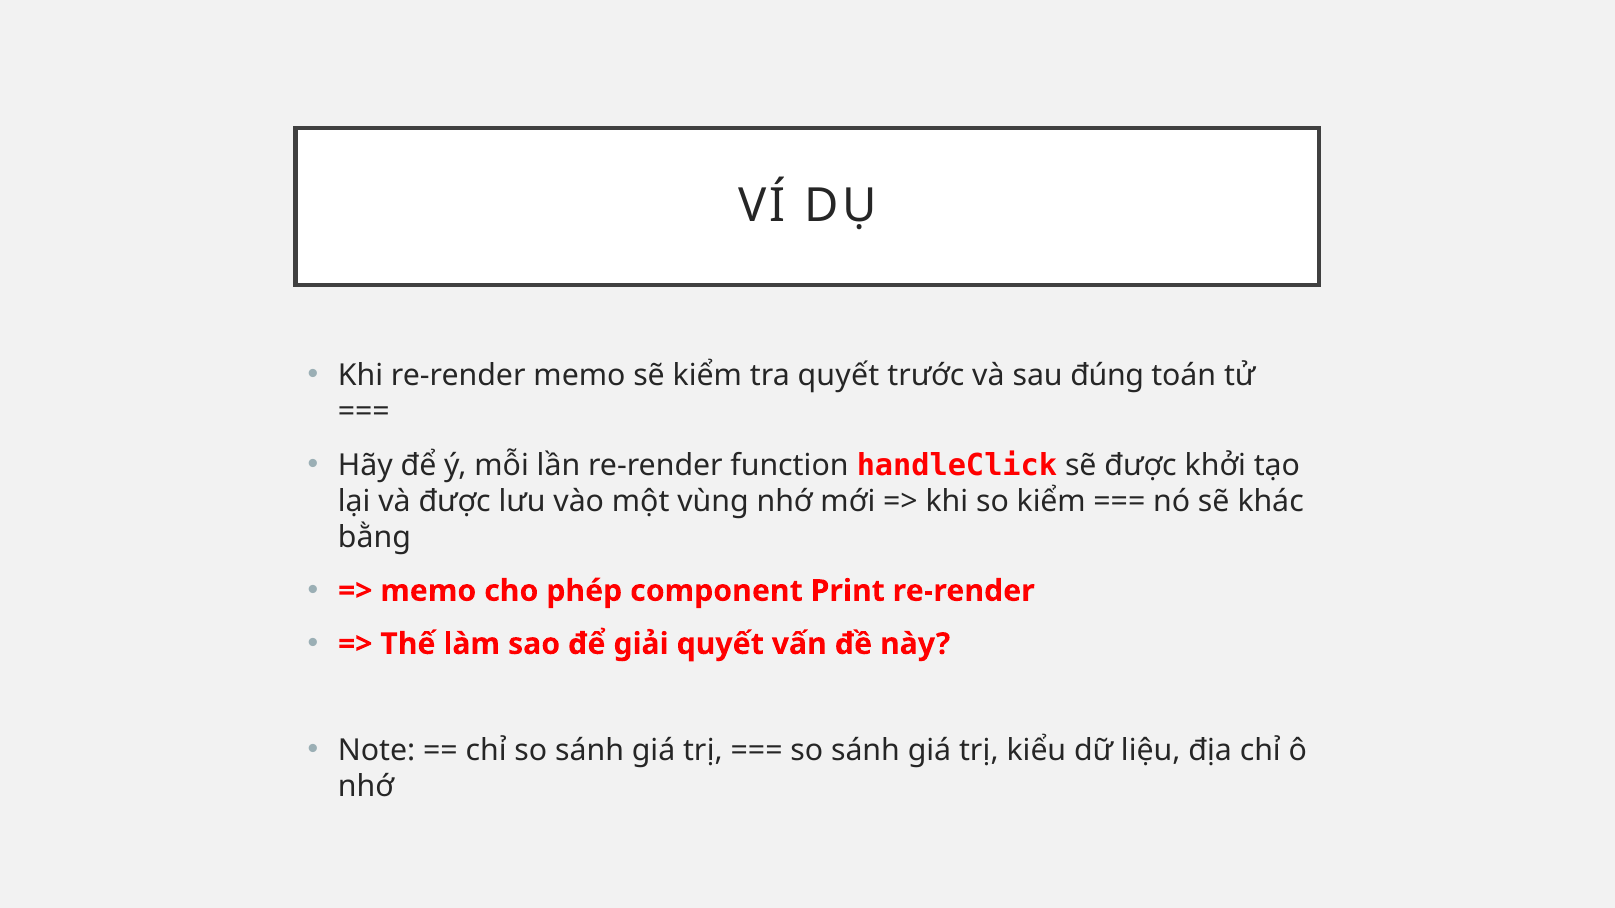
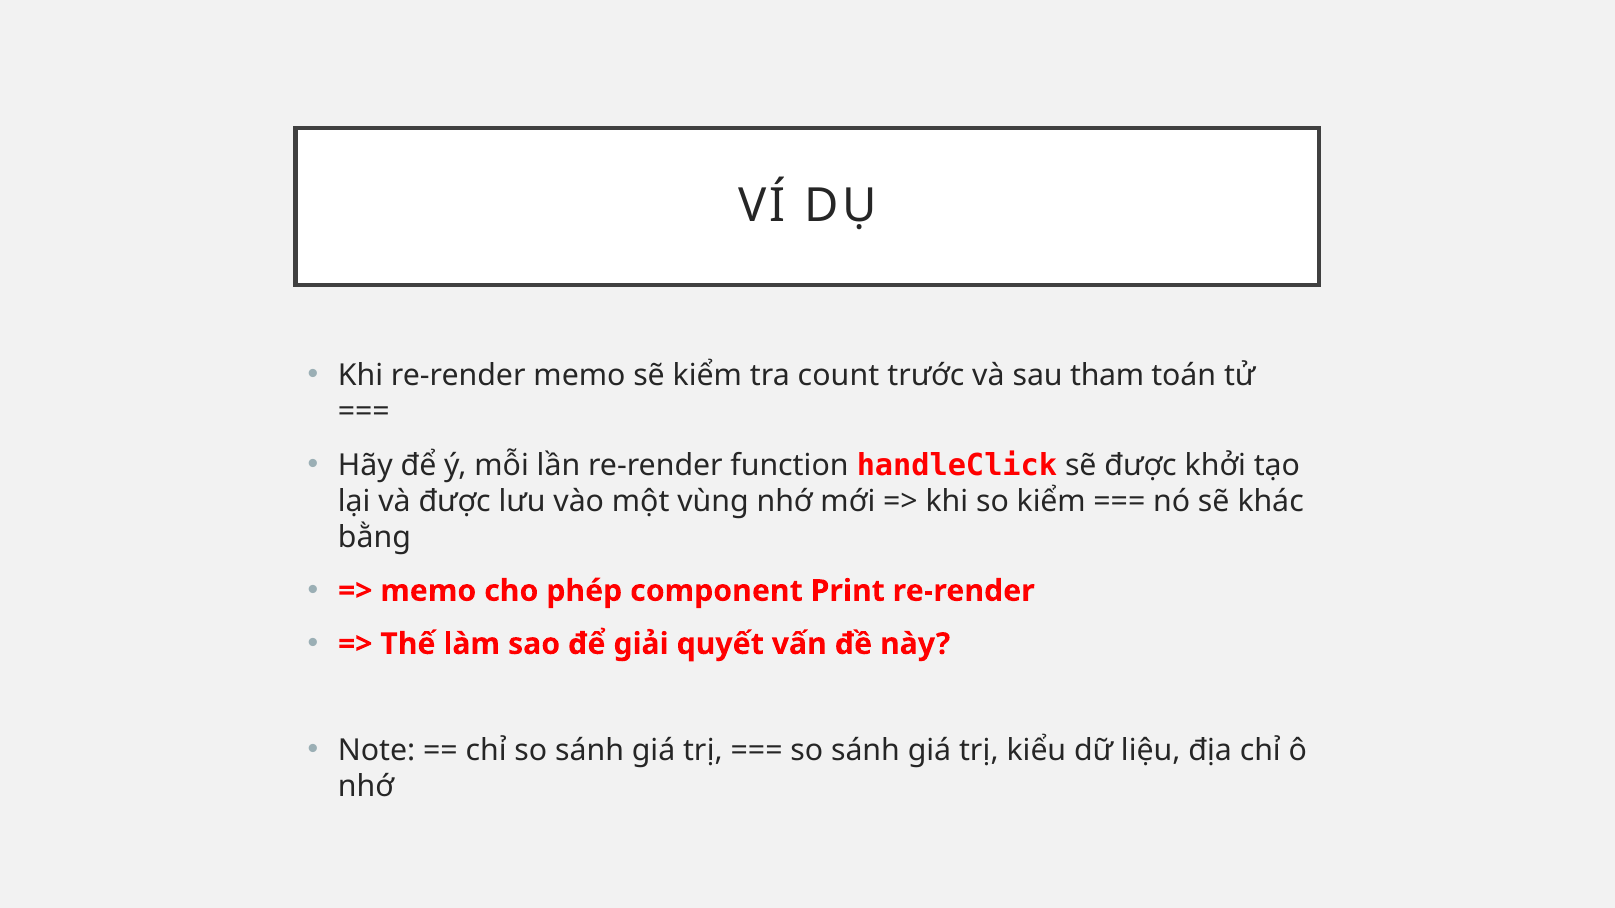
tra quyết: quyết -> count
đúng: đúng -> tham
